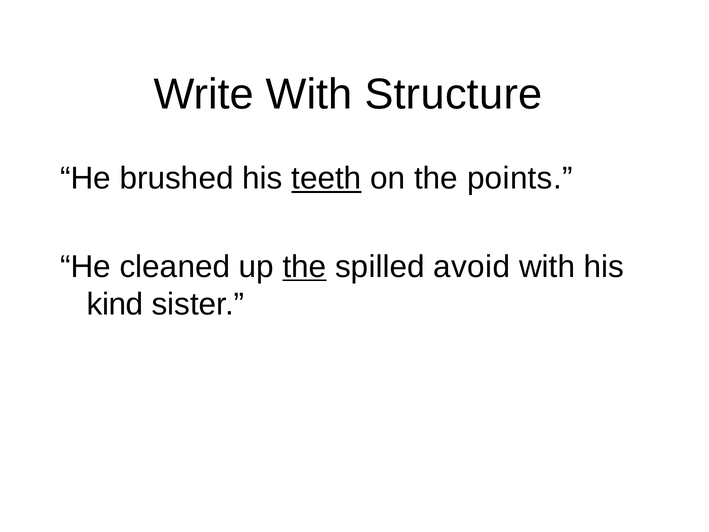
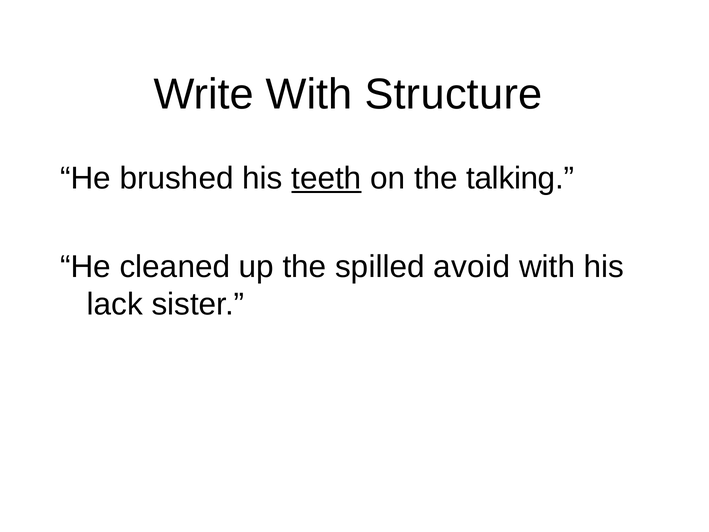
points: points -> talking
the at (305, 267) underline: present -> none
kind: kind -> lack
